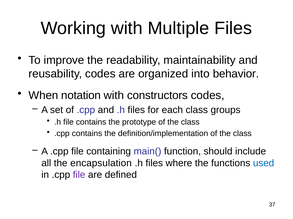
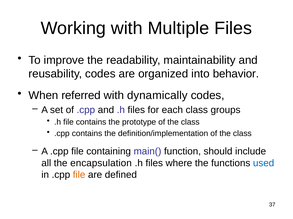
notation: notation -> referred
constructors: constructors -> dynamically
file at (79, 175) colour: purple -> orange
